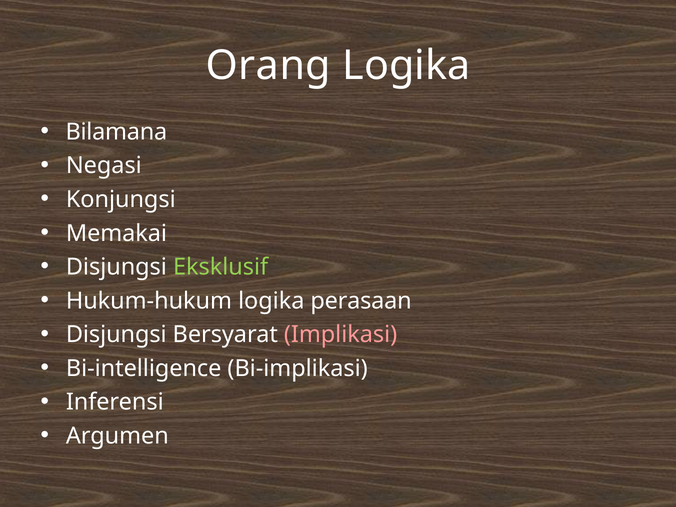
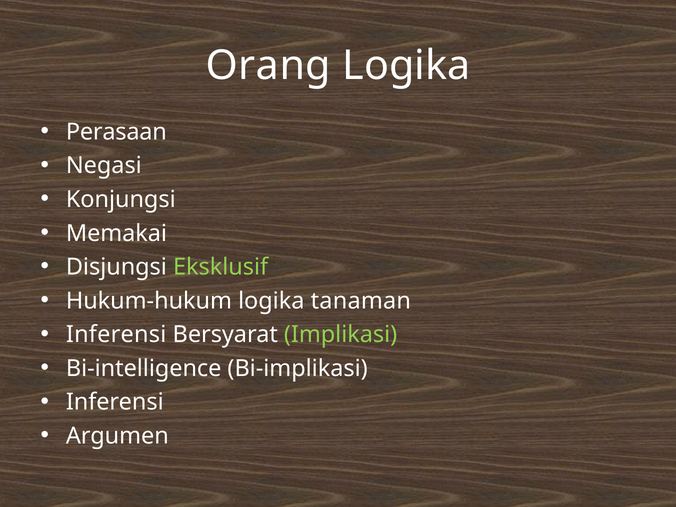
Bilamana: Bilamana -> Perasaan
perasaan: perasaan -> tanaman
Disjungsi at (116, 335): Disjungsi -> Inferensi
Implikasi colour: pink -> light green
